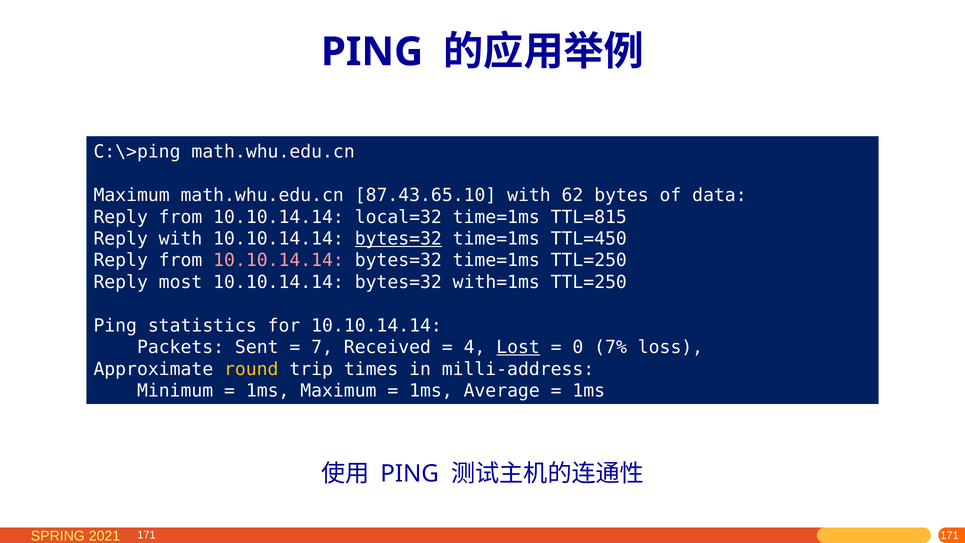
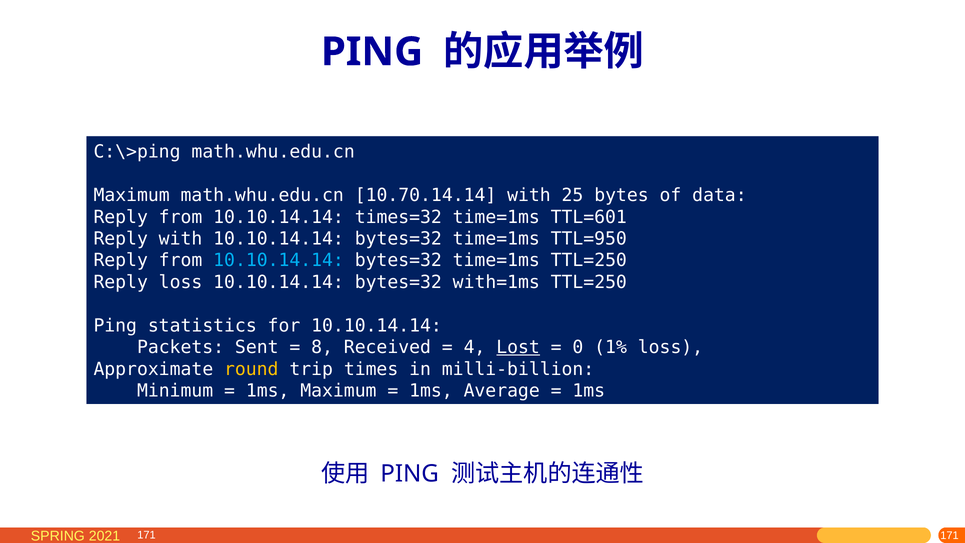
87.43.65.10: 87.43.65.10 -> 10.70.14.14
62: 62 -> 25
local=32: local=32 -> times=32
TTL=815: TTL=815 -> TTL=601
bytes=32 at (398, 239) underline: present -> none
TTL=450: TTL=450 -> TTL=950
10.10.14.14 at (279, 260) colour: pink -> light blue
Reply most: most -> loss
7: 7 -> 8
7%: 7% -> 1%
milli-address: milli-address -> milli-billion
